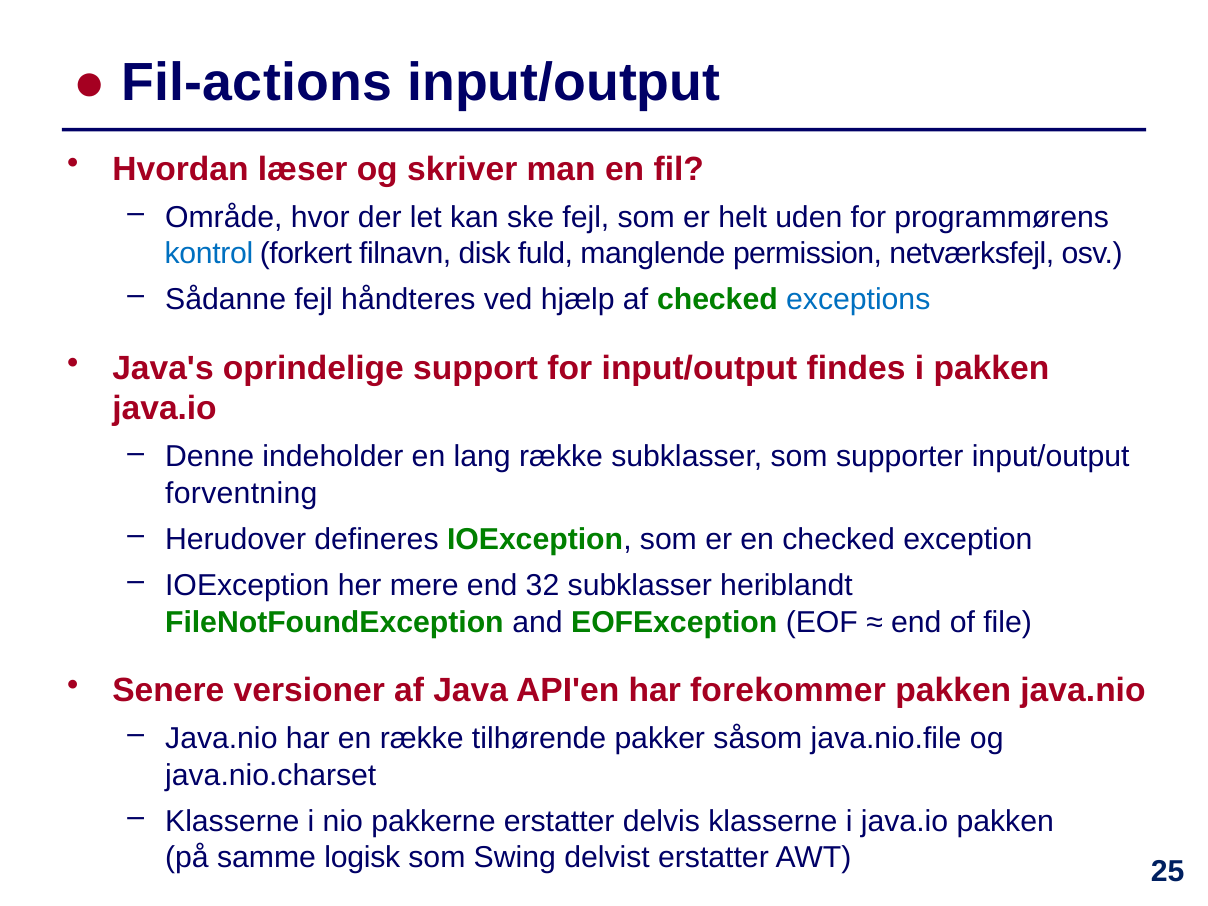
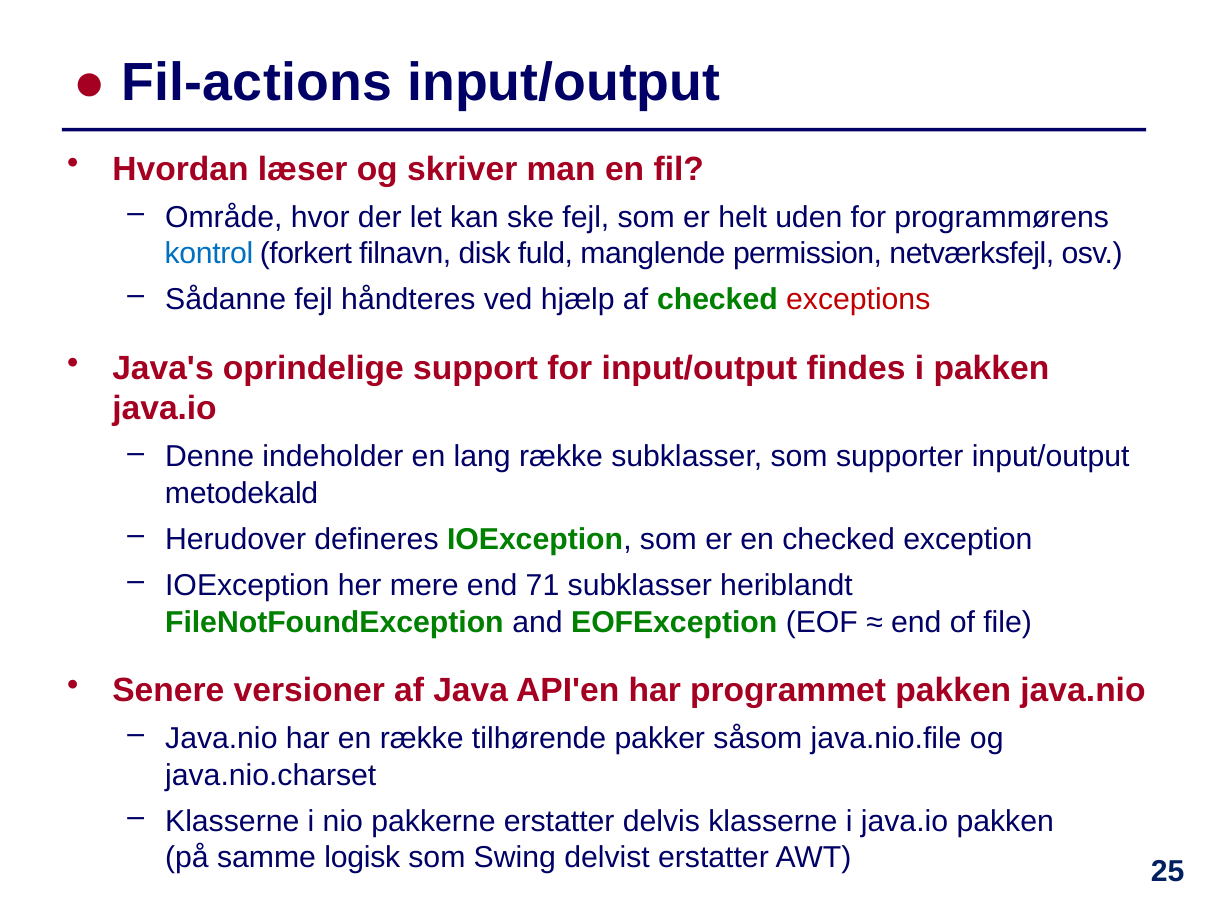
exceptions colour: blue -> red
forventning: forventning -> metodekald
32: 32 -> 71
forekommer: forekommer -> programmet
